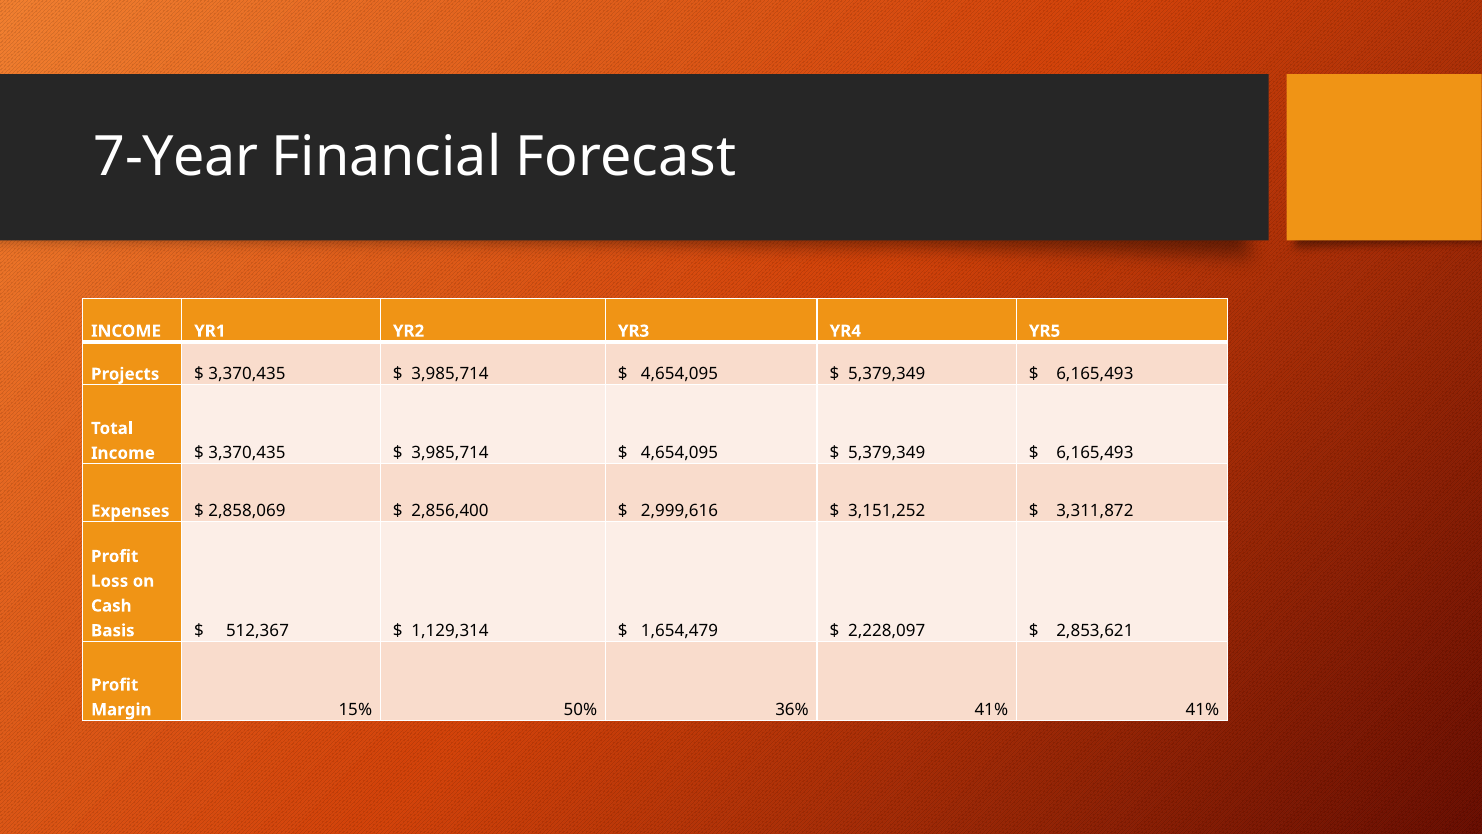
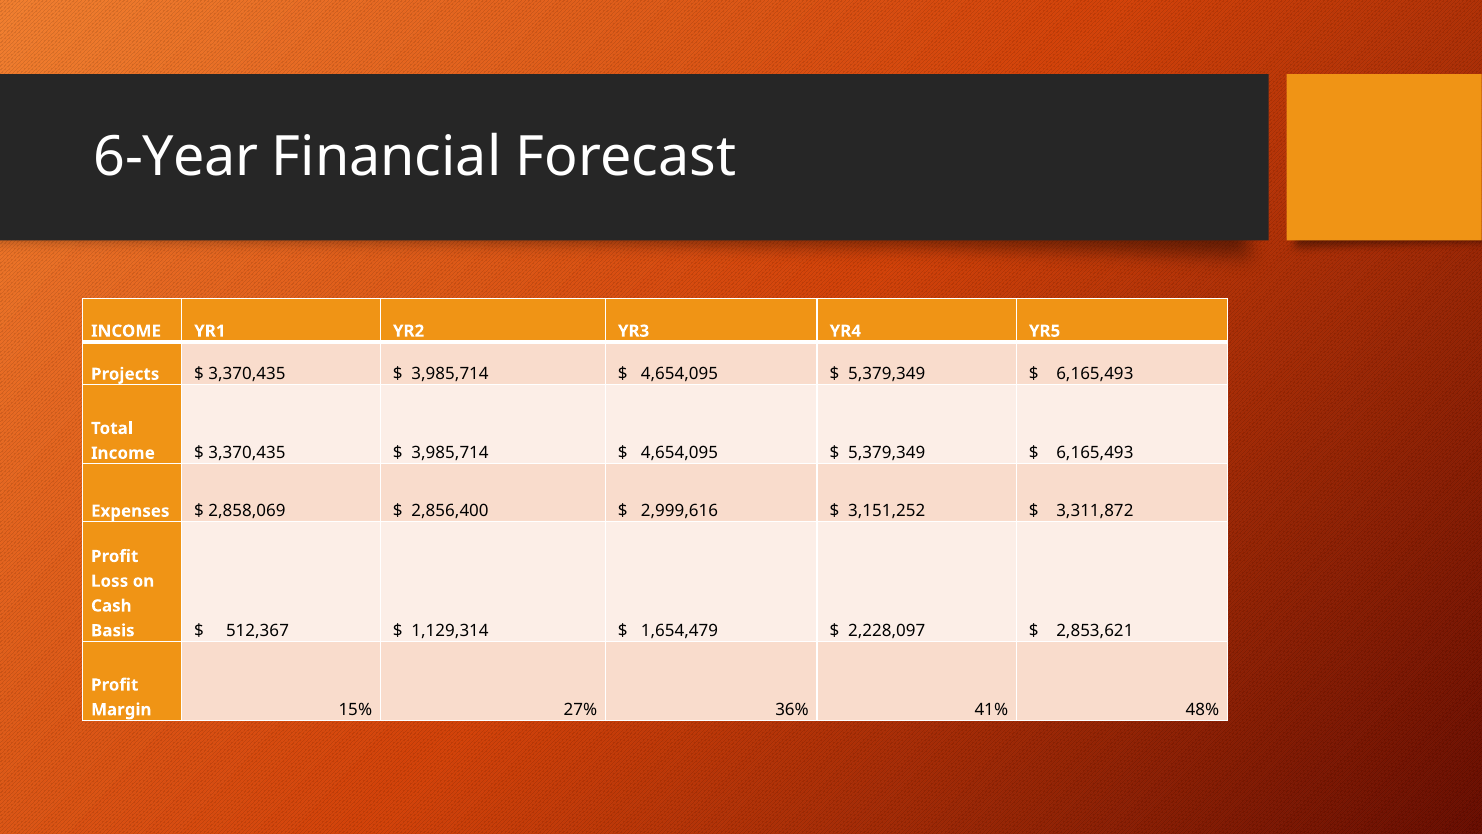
7-Year: 7-Year -> 6-Year
50%: 50% -> 27%
41% 41%: 41% -> 48%
